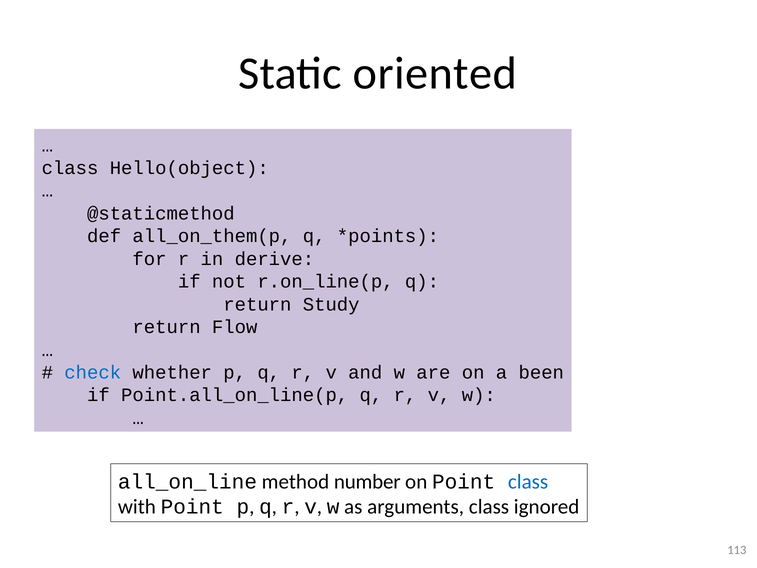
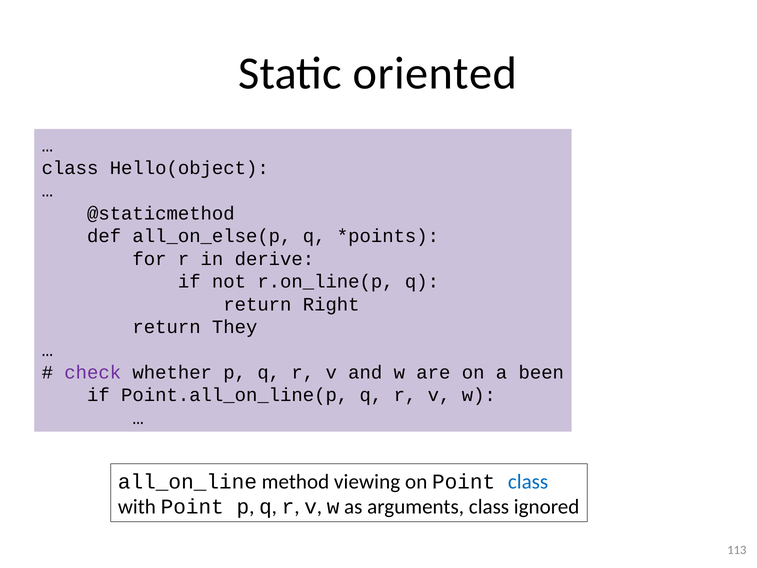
all_on_them(p: all_on_them(p -> all_on_else(p
Study: Study -> Right
Flow: Flow -> They
check colour: blue -> purple
number: number -> viewing
